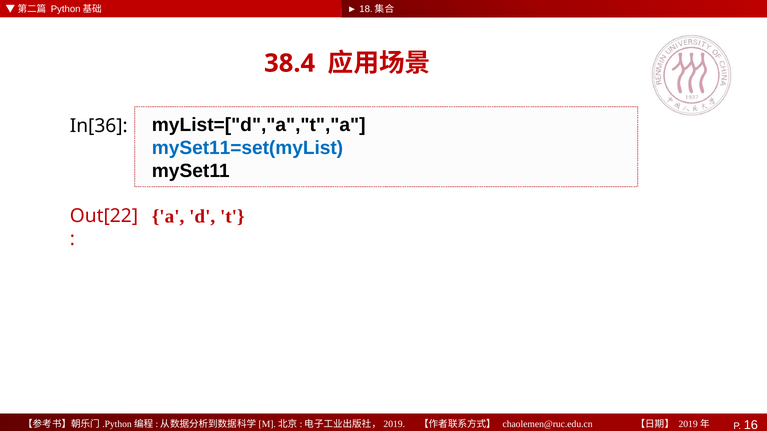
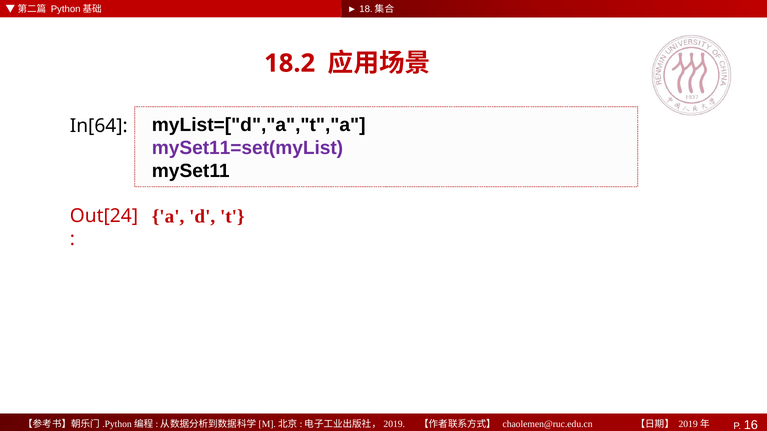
38.4: 38.4 -> 18.2
In[36: In[36 -> In[64
mySet11=set(myList colour: blue -> purple
Out[22: Out[22 -> Out[24
